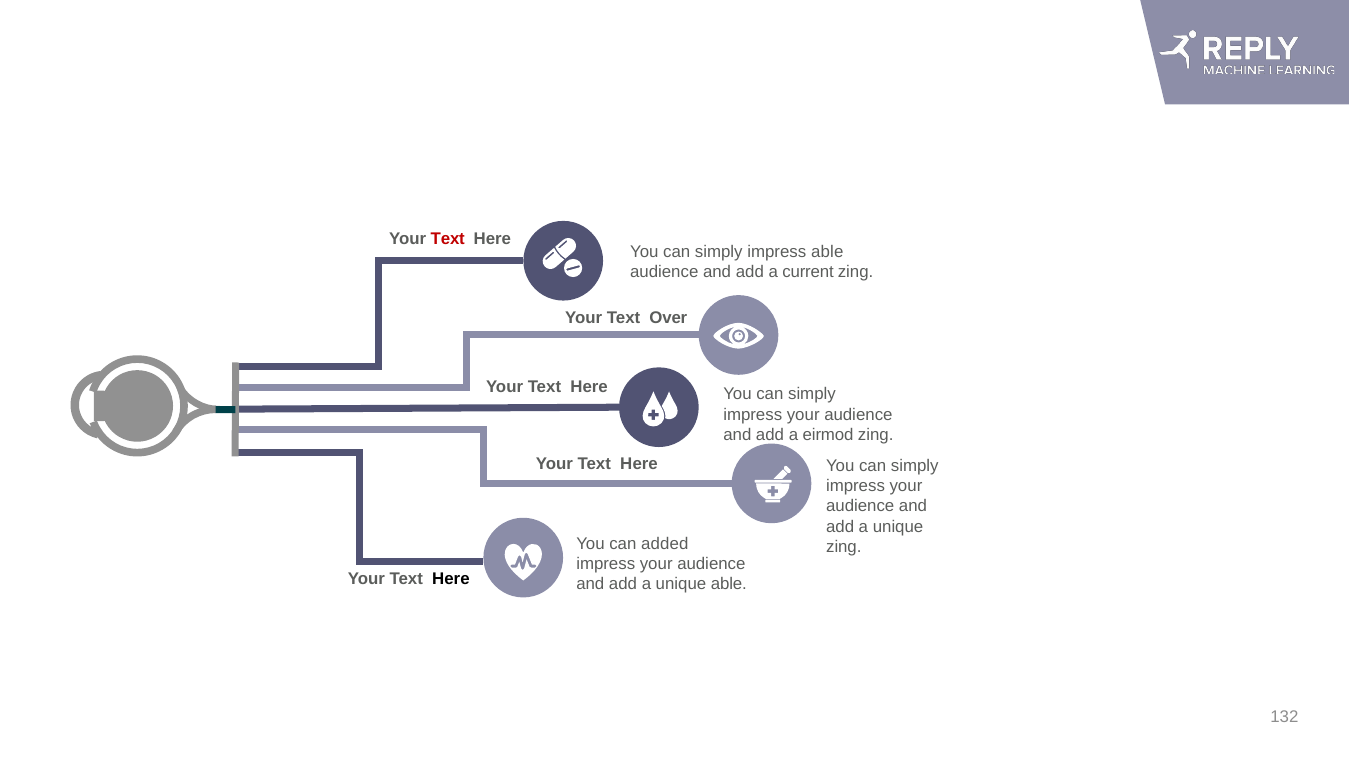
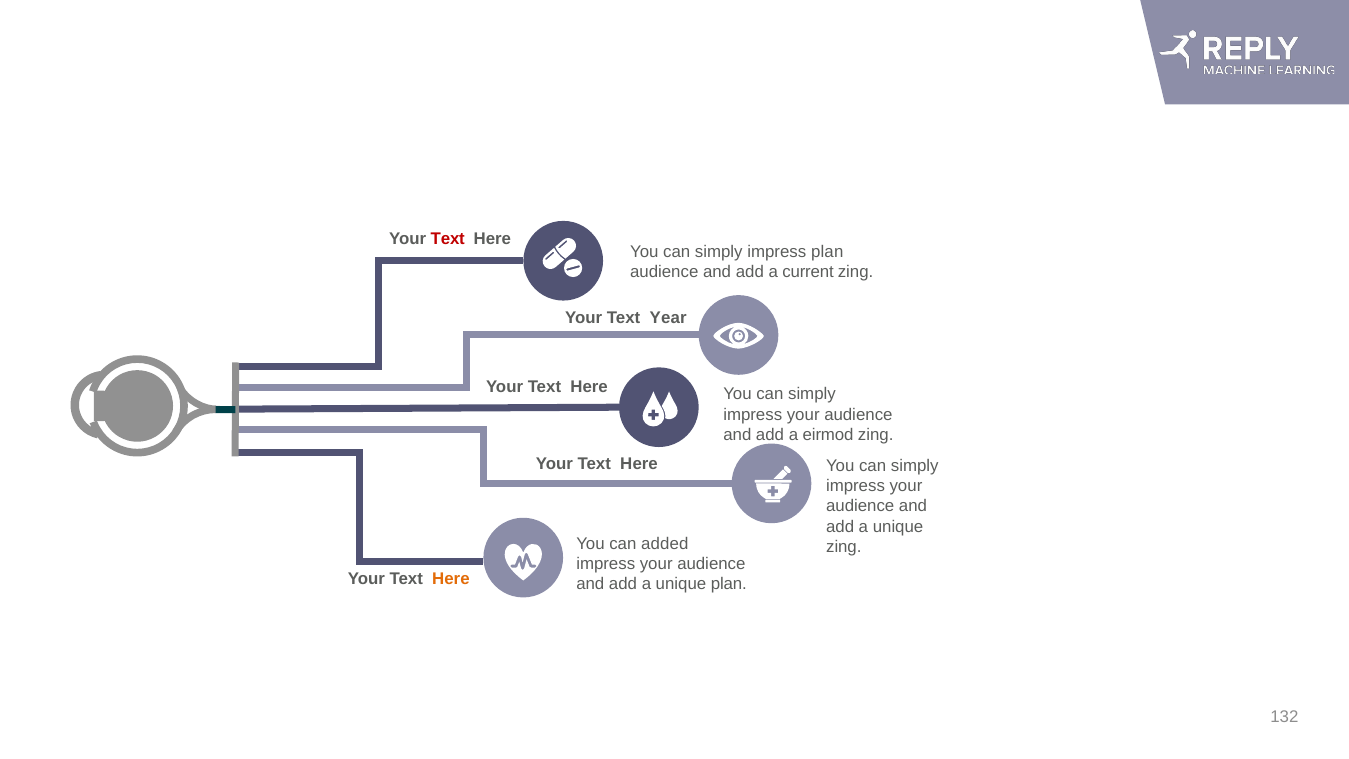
impress able: able -> plan
Over: Over -> Year
Here at (451, 578) colour: black -> orange
unique able: able -> plan
